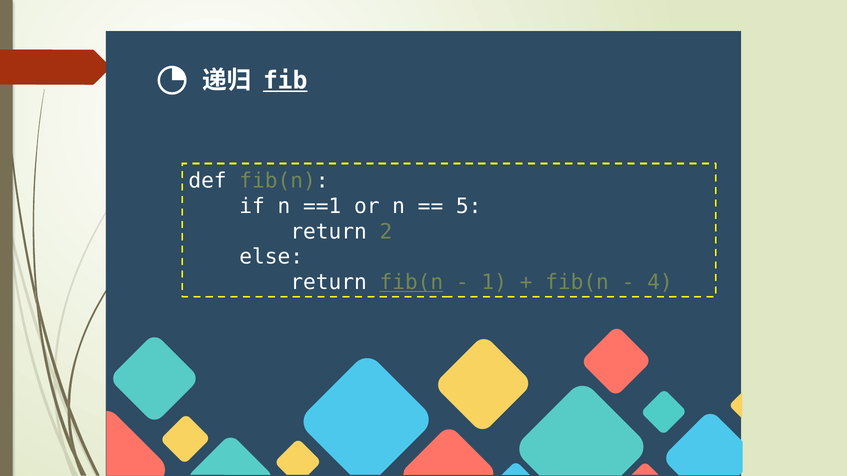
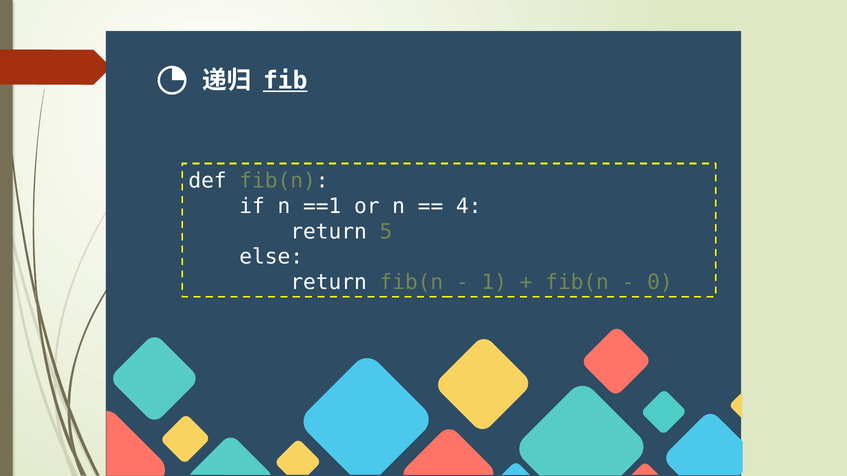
5: 5 -> 4
2: 2 -> 5
fib(n at (411, 283) underline: present -> none
4: 4 -> 0
